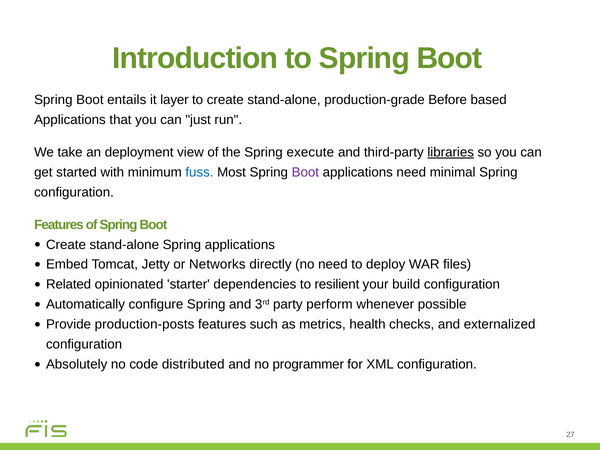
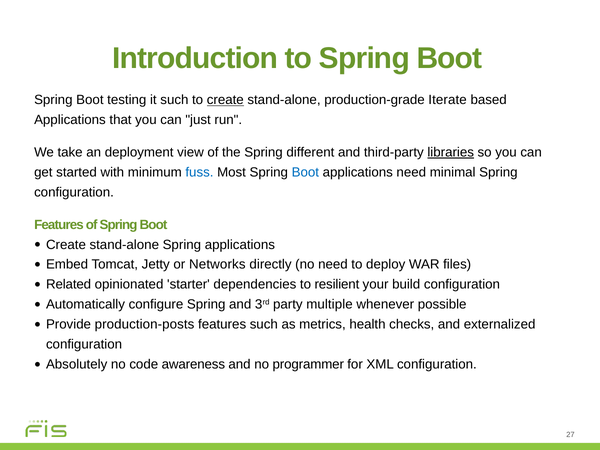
entails: entails -> testing
it layer: layer -> such
create at (225, 100) underline: none -> present
Before: Before -> Iterate
execute: execute -> different
Boot at (305, 172) colour: purple -> blue
perform: perform -> multiple
distributed: distributed -> awareness
